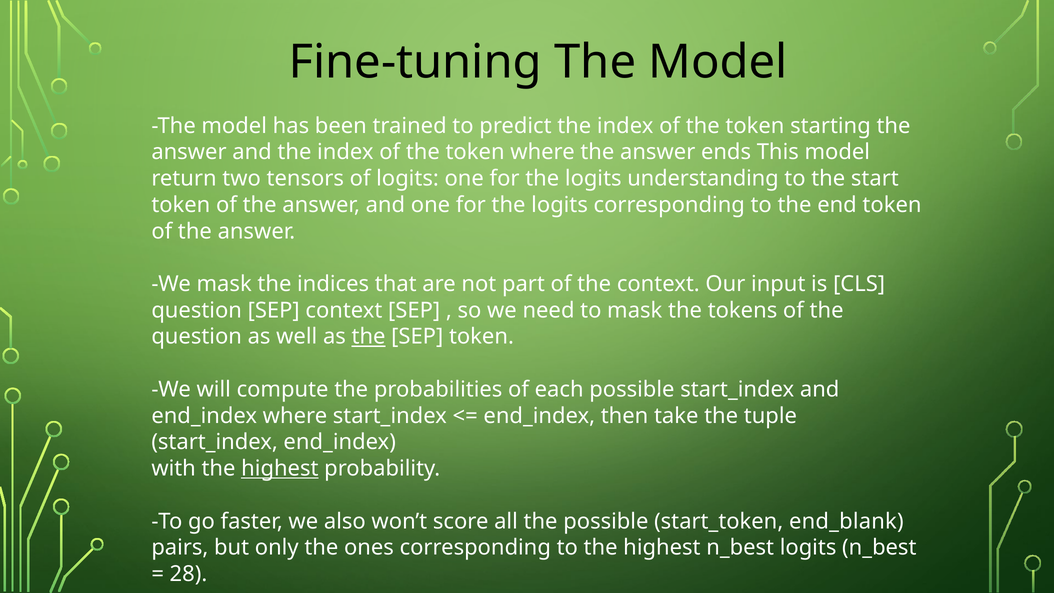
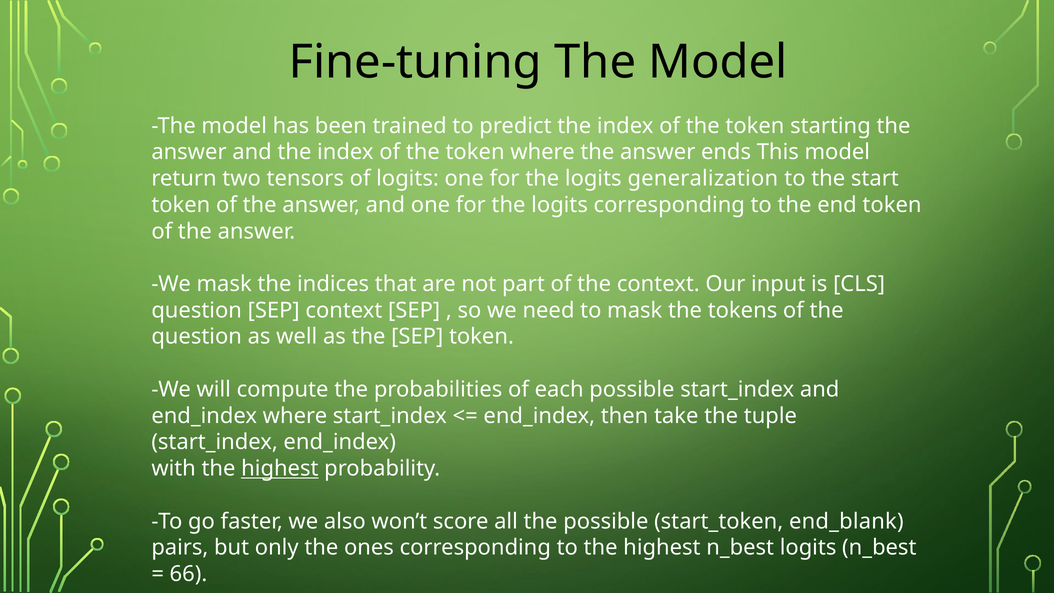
understanding: understanding -> generalization
the at (369, 337) underline: present -> none
28: 28 -> 66
